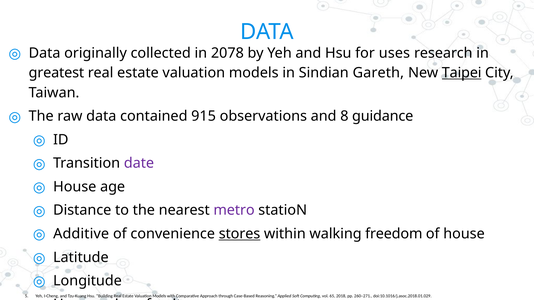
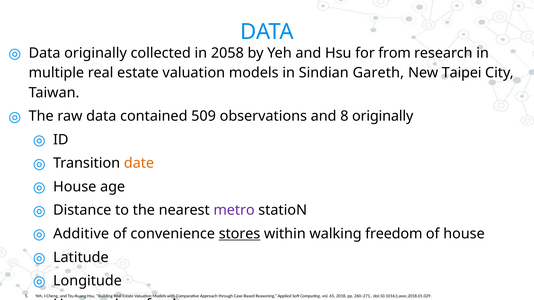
2078: 2078 -> 2058
uses: uses -> from
greatest: greatest -> multiple
Taipei underline: present -> none
915: 915 -> 509
8 guidance: guidance -> originally
date colour: purple -> orange
